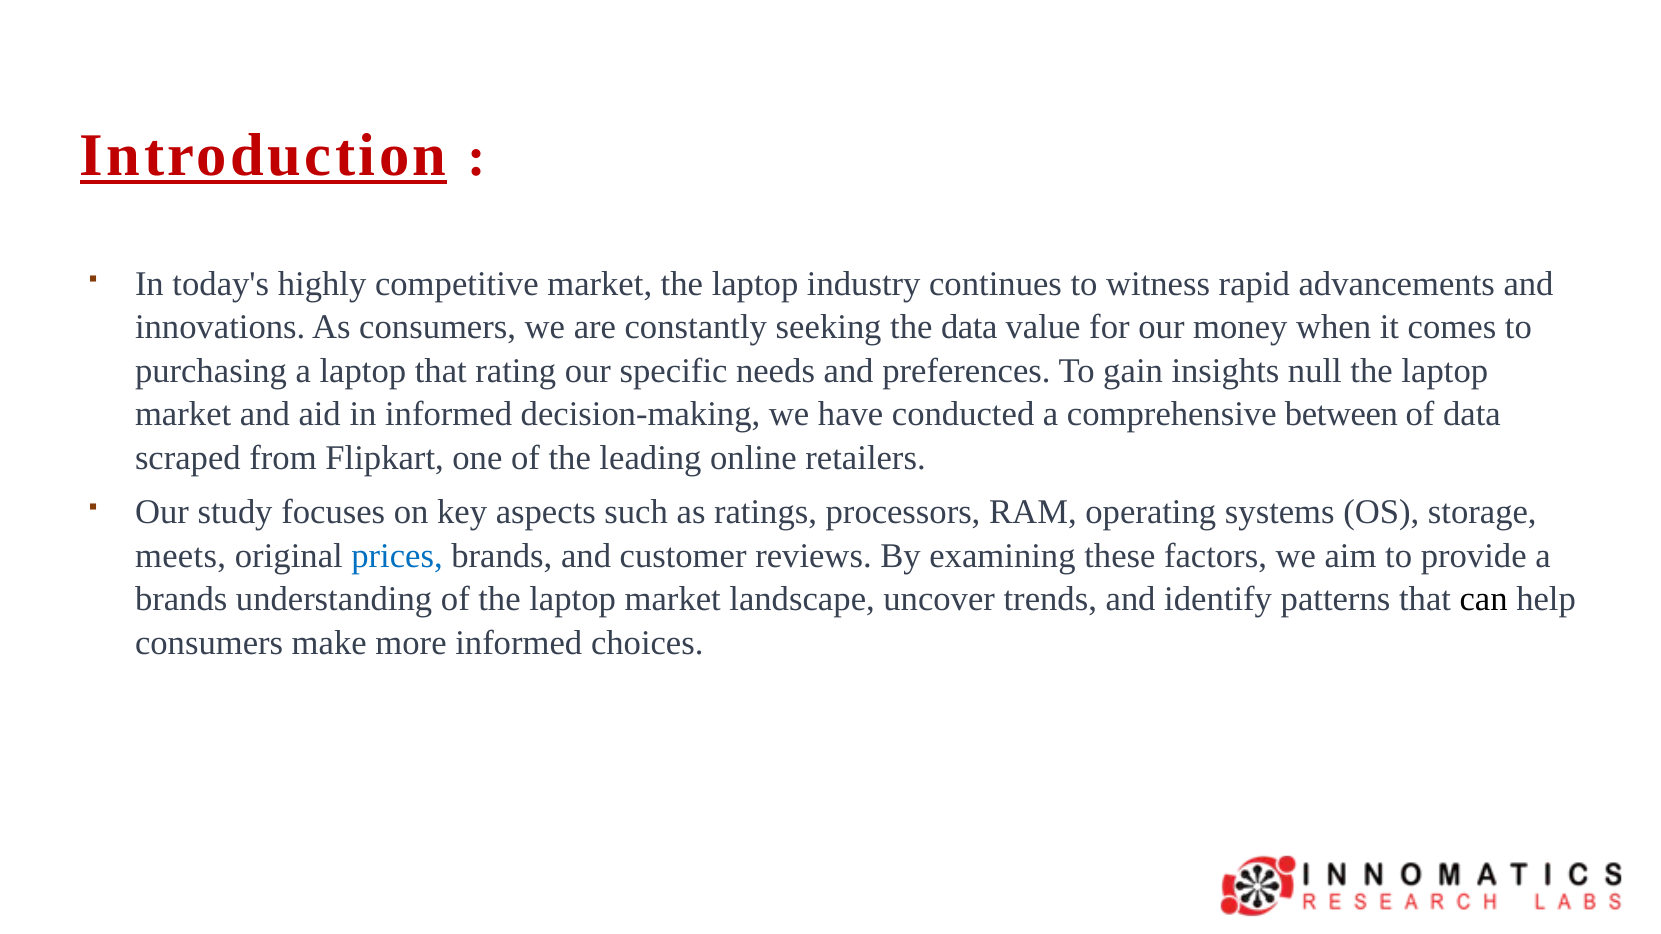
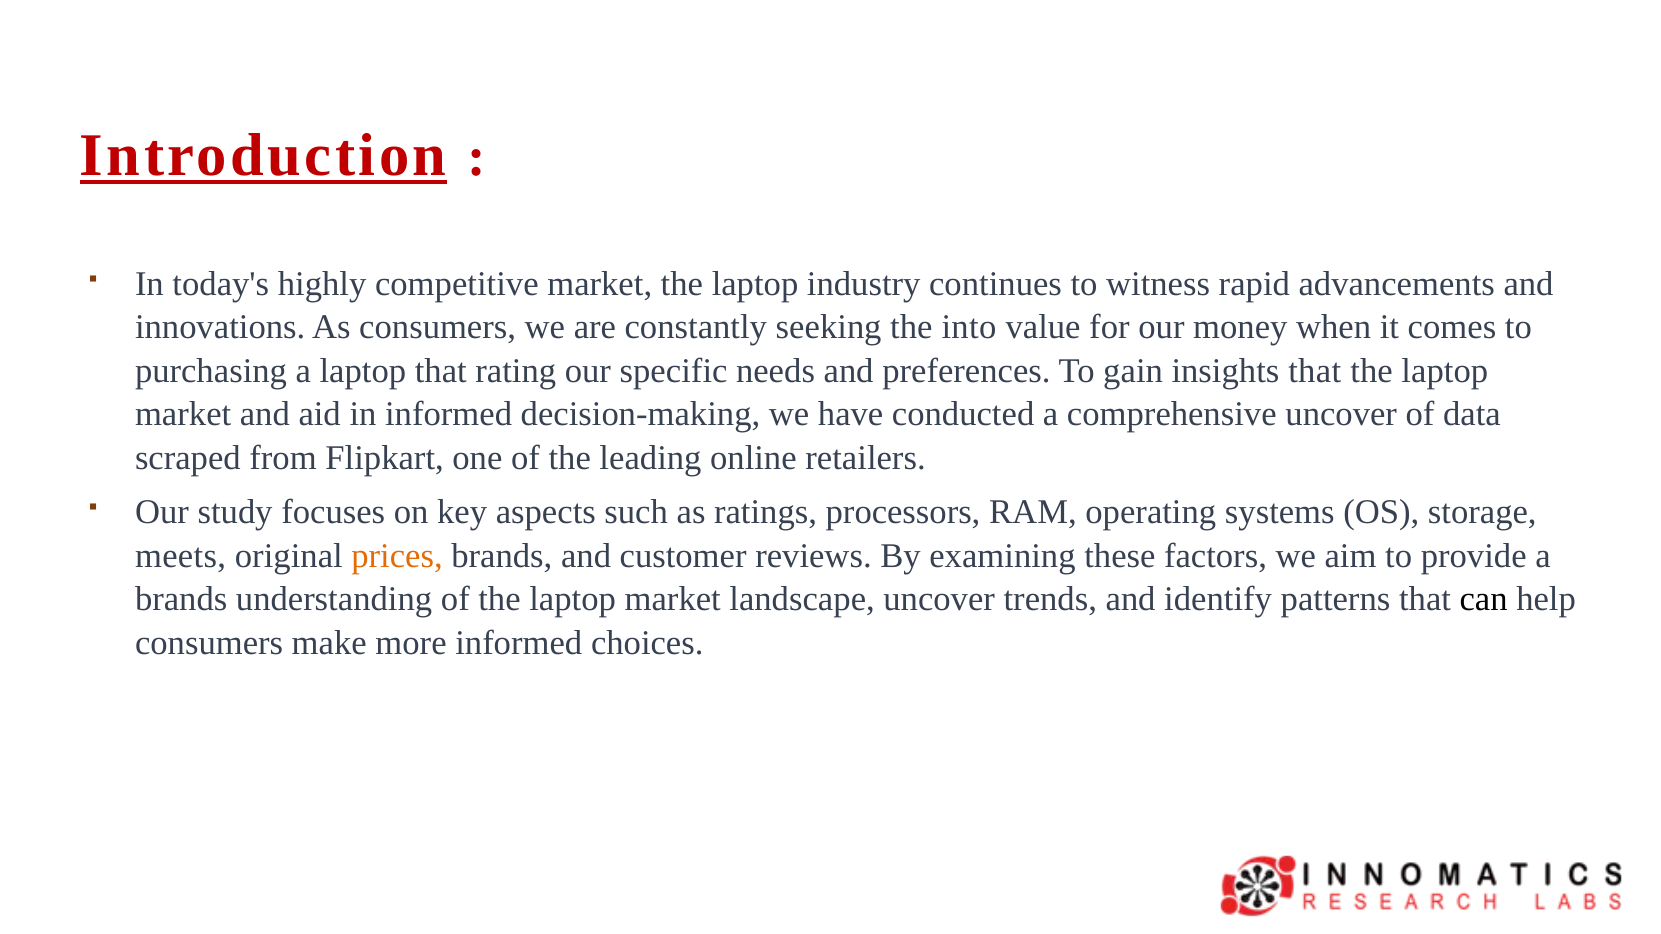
the data: data -> into
insights null: null -> that
comprehensive between: between -> uncover
prices colour: blue -> orange
